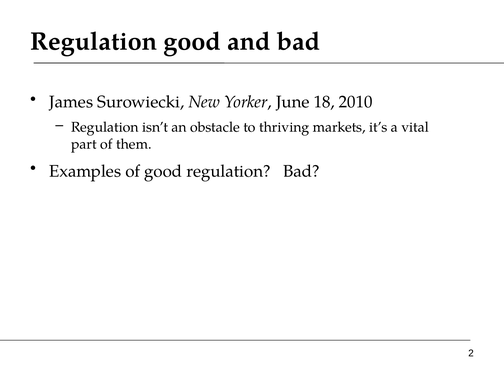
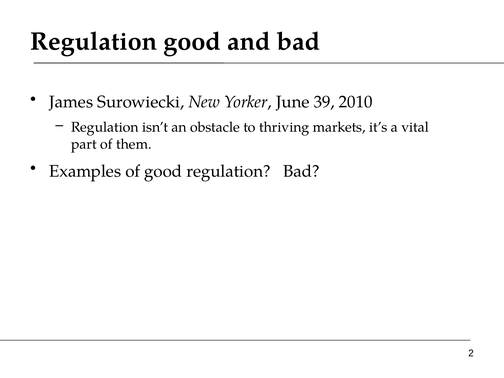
18: 18 -> 39
